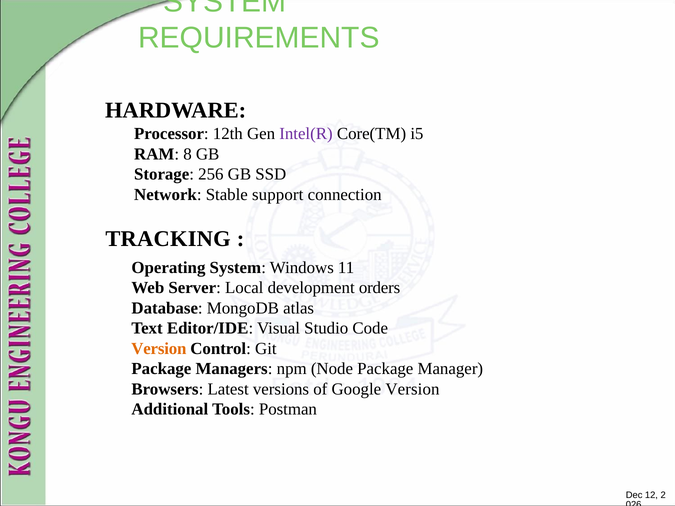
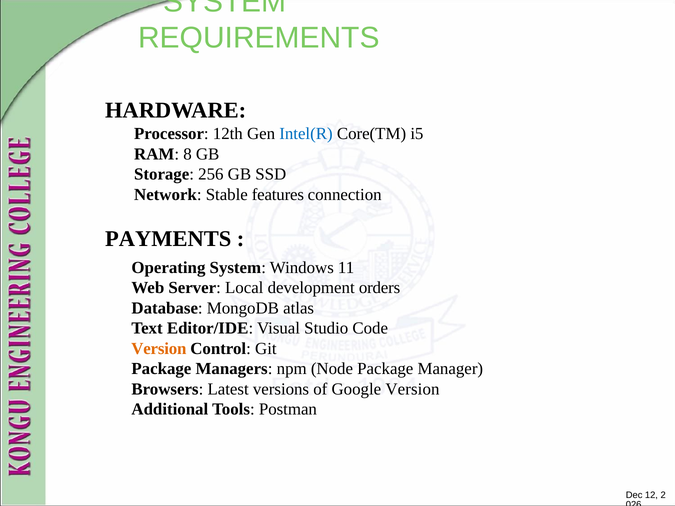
Intel(R colour: purple -> blue
support: support -> features
TRACKING: TRACKING -> PAYMENTS
